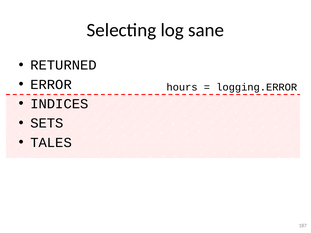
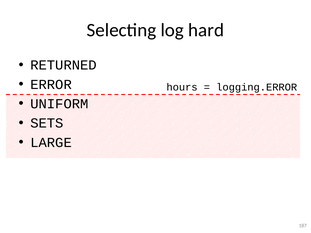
sane: sane -> hard
INDICES: INDICES -> UNIFORM
TALES: TALES -> LARGE
